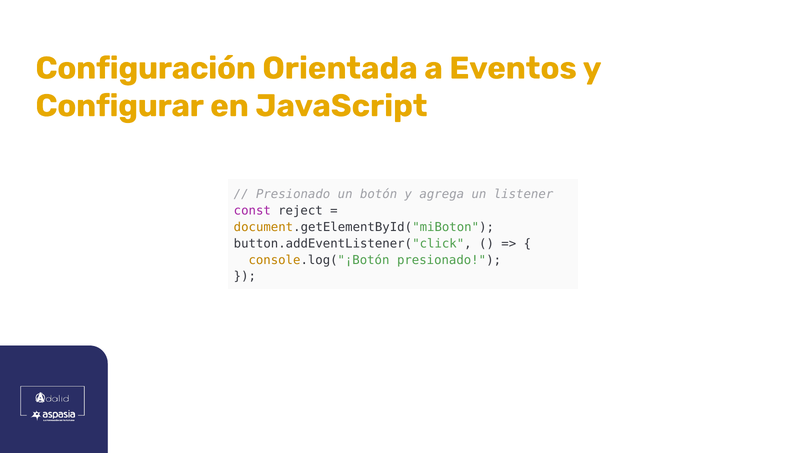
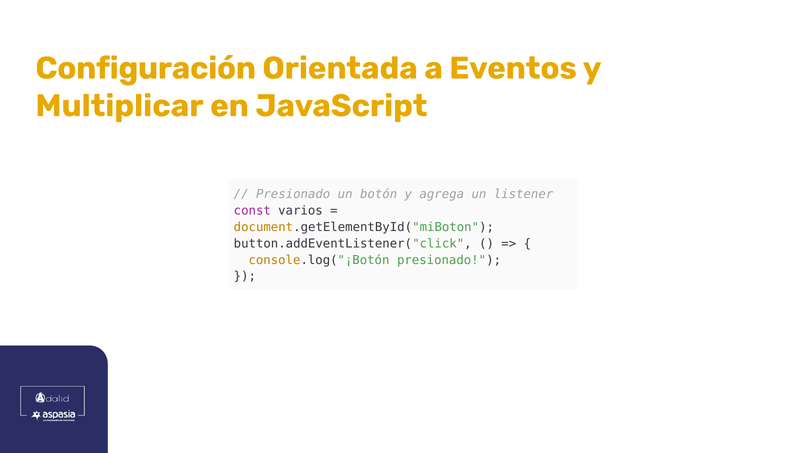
Configurar: Configurar -> Multiplicar
reject: reject -> varios
